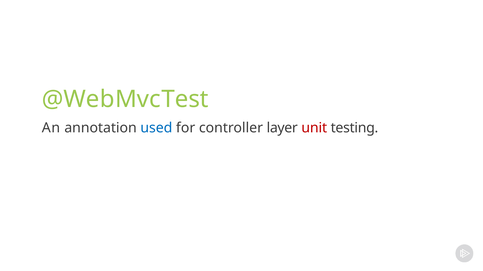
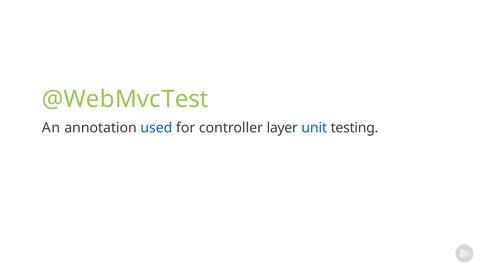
unit colour: red -> blue
